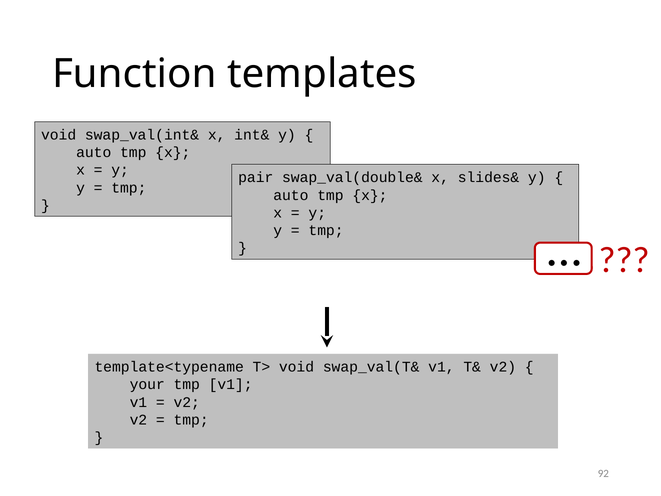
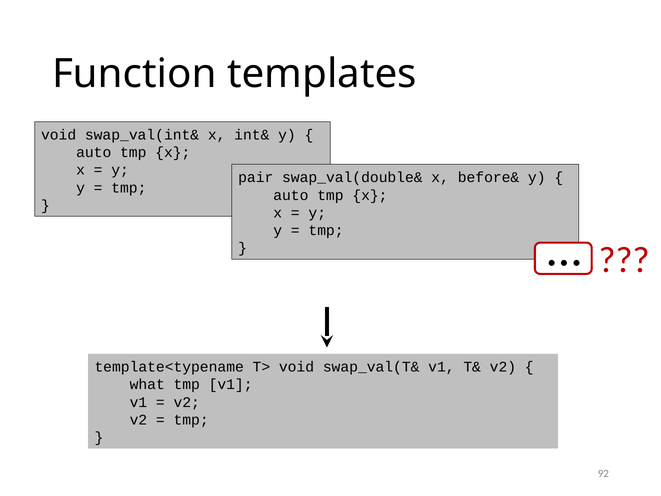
slides&: slides& -> before&
your: your -> what
